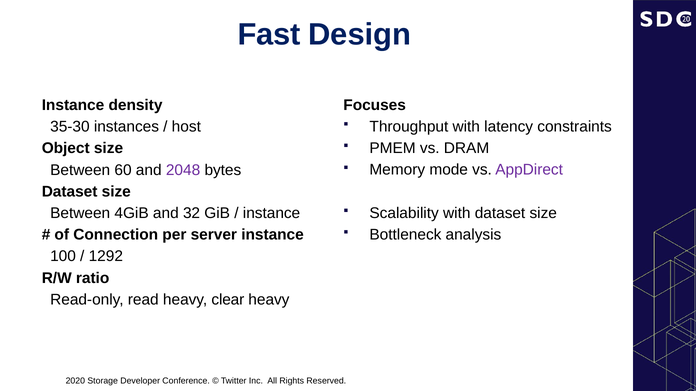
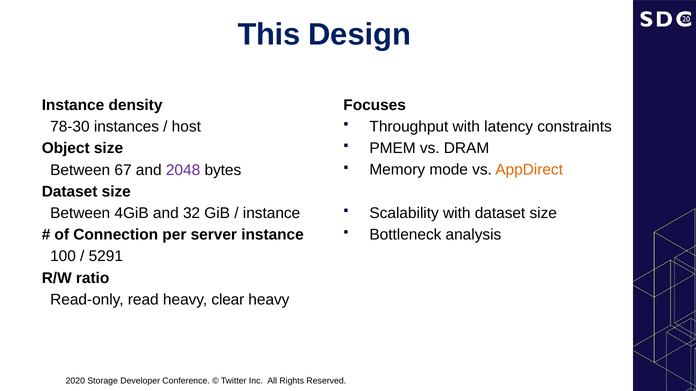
Fast: Fast -> This
35-30: 35-30 -> 78-30
60: 60 -> 67
AppDirect colour: purple -> orange
1292: 1292 -> 5291
